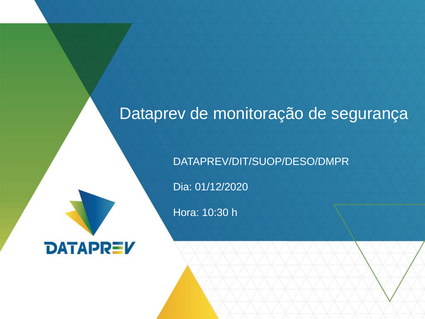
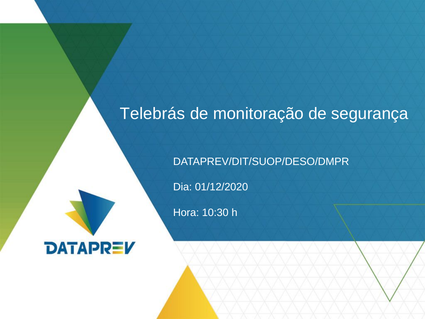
Dataprev: Dataprev -> Telebrás
